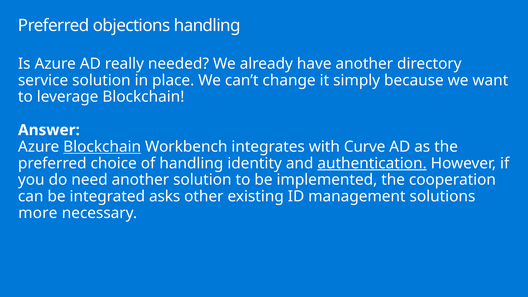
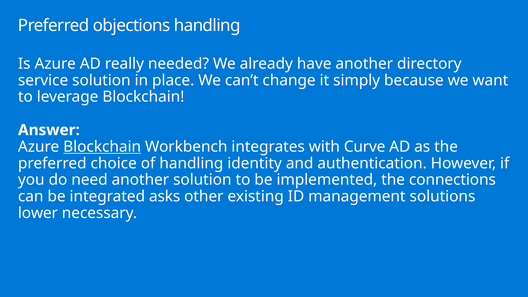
authentication underline: present -> none
cooperation: cooperation -> connections
more: more -> lower
